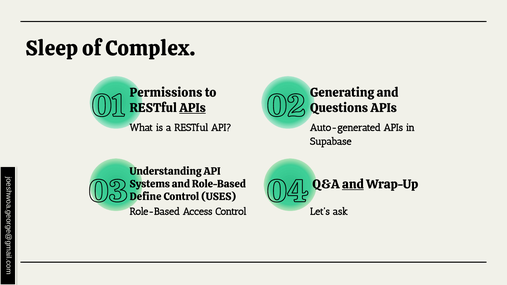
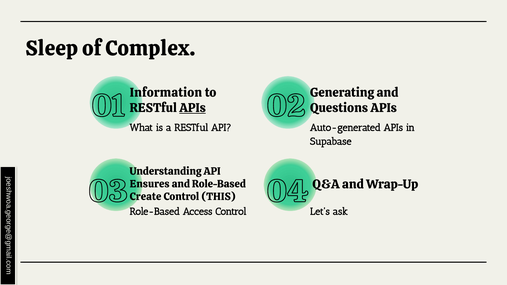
Permissions: Permissions -> Information
and at (353, 184) underline: present -> none
Systems: Systems -> Ensures
Define: Define -> Create
USES: USES -> THIS
